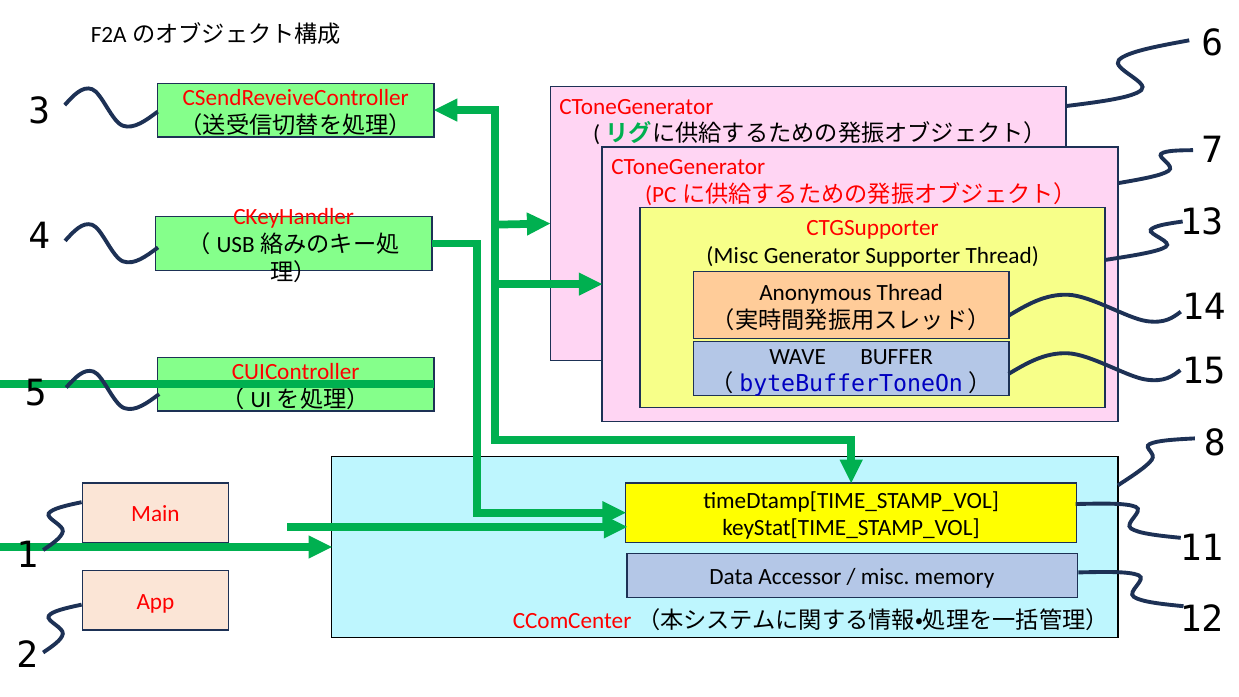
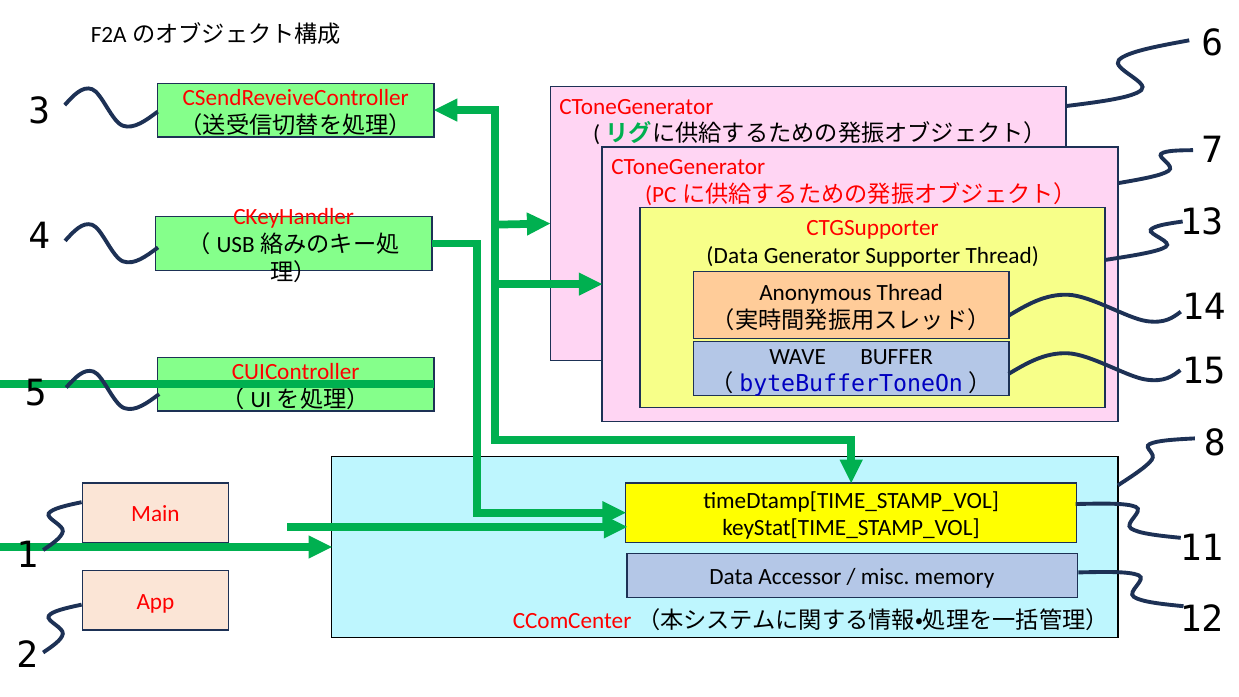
Misc at (732, 256): Misc -> Data
